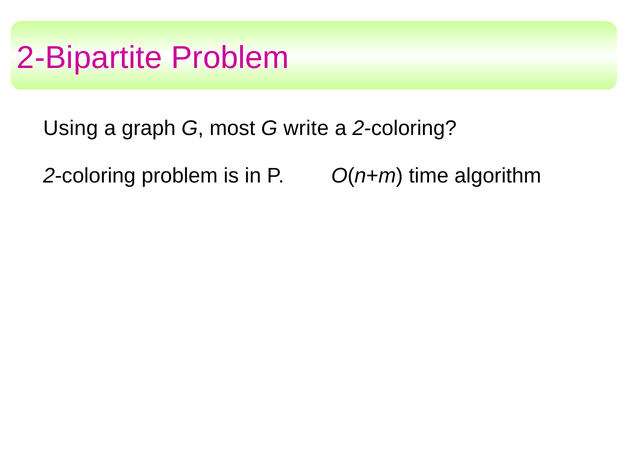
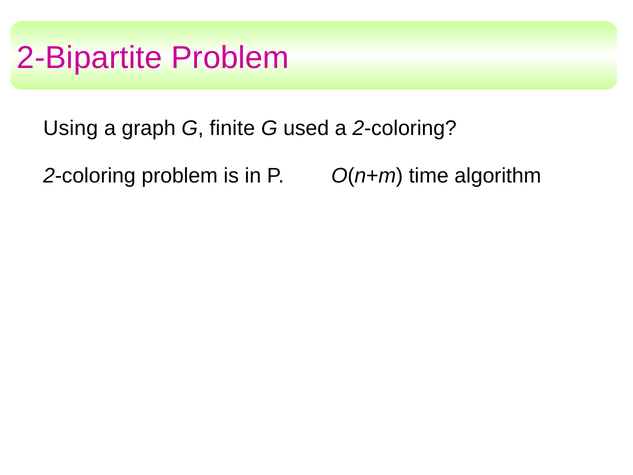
most: most -> finite
write: write -> used
